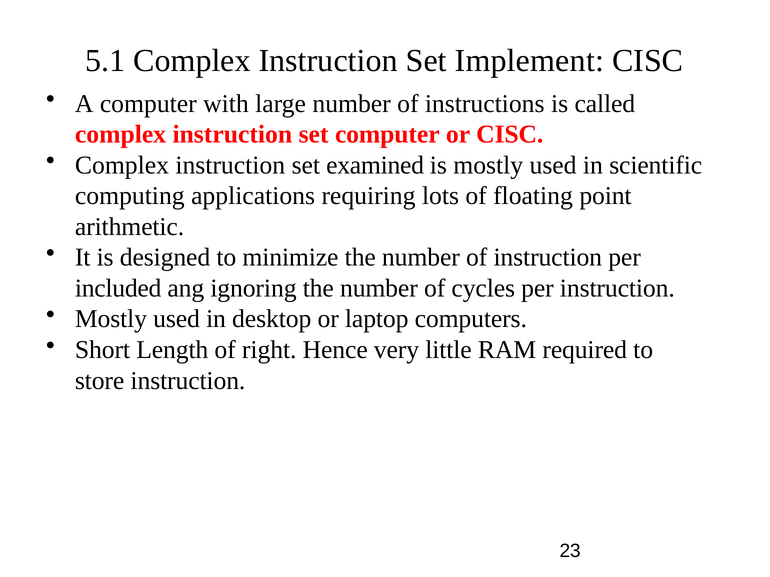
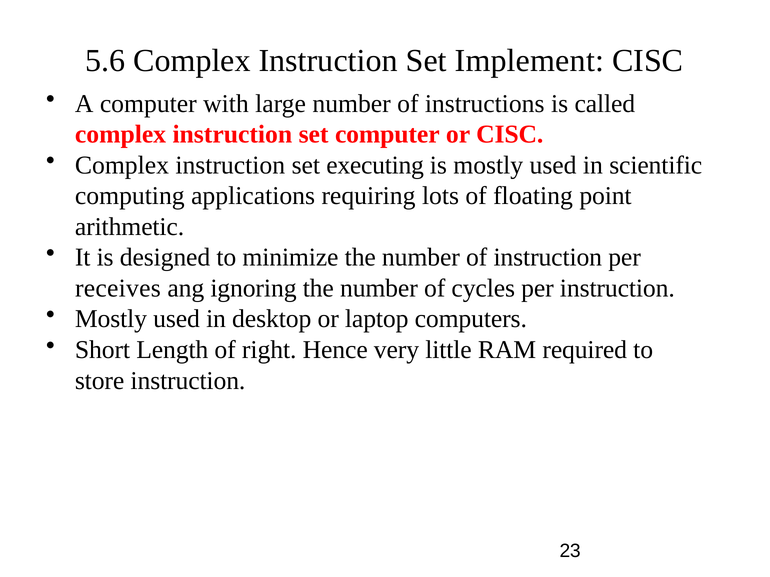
5.1: 5.1 -> 5.6
examined: examined -> executing
included: included -> receives
